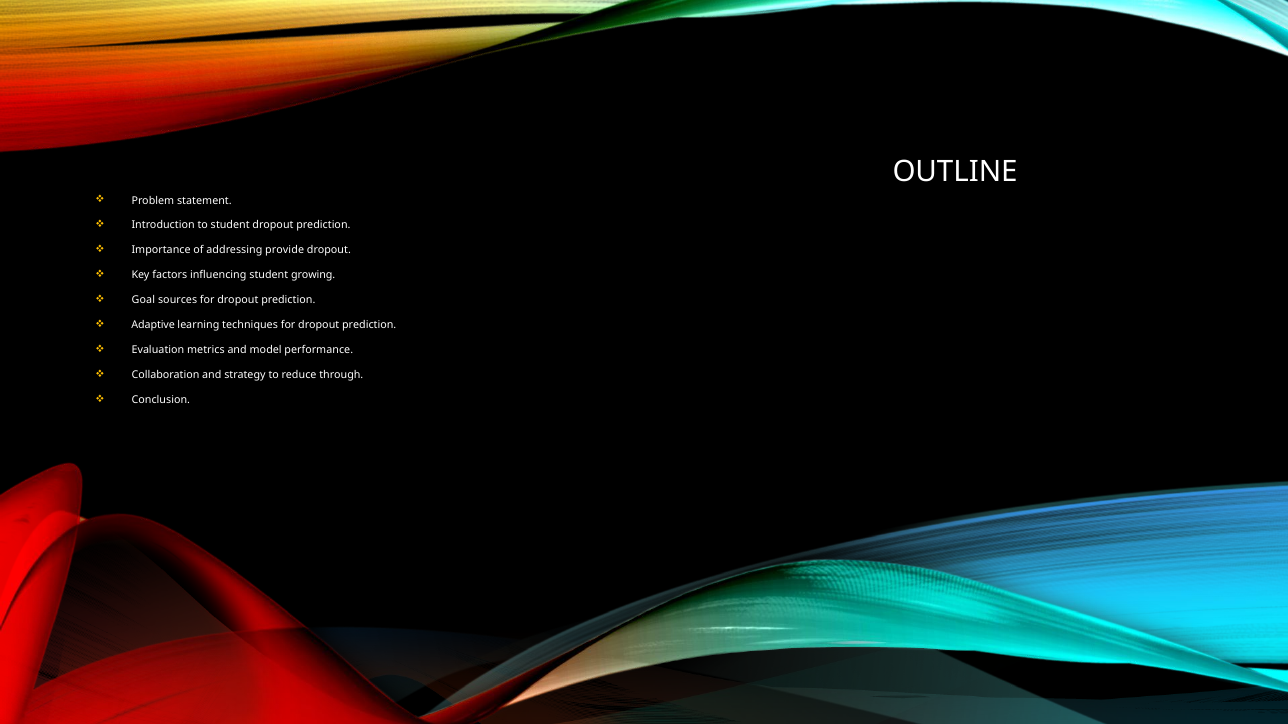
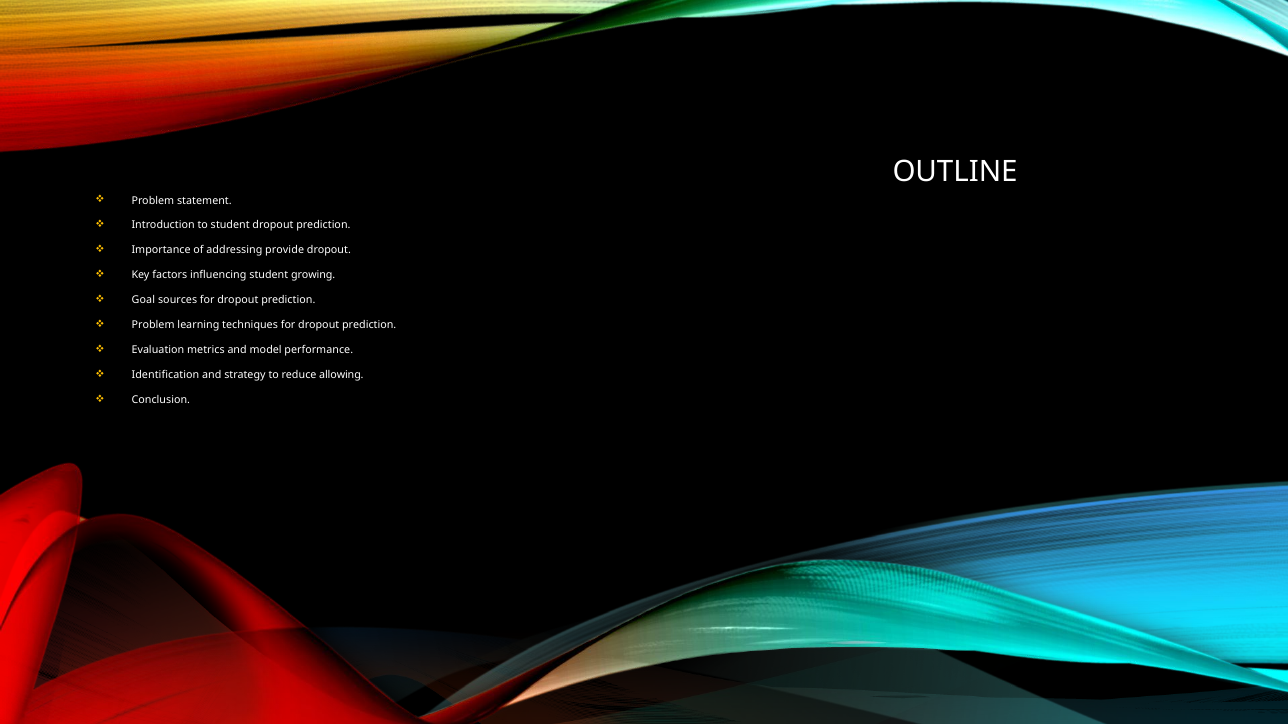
Adaptive at (153, 326): Adaptive -> Problem
Collaboration: Collaboration -> Identification
through: through -> allowing
